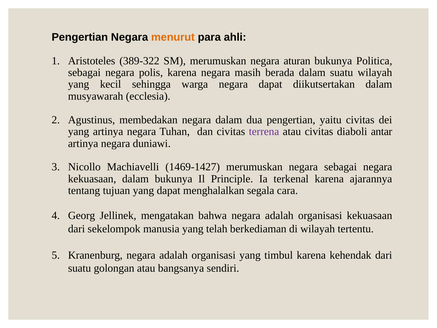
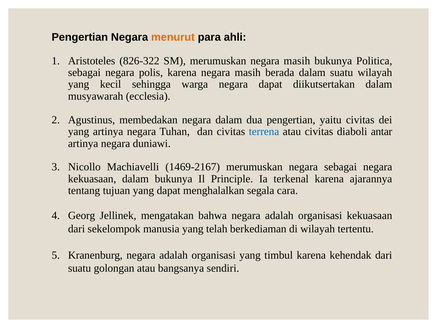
389-322: 389-322 -> 826-322
merumuskan negara aturan: aturan -> masih
terrena colour: purple -> blue
1469-1427: 1469-1427 -> 1469-2167
